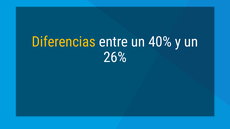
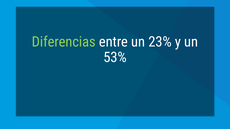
Diferencias colour: yellow -> light green
40%: 40% -> 23%
26%: 26% -> 53%
